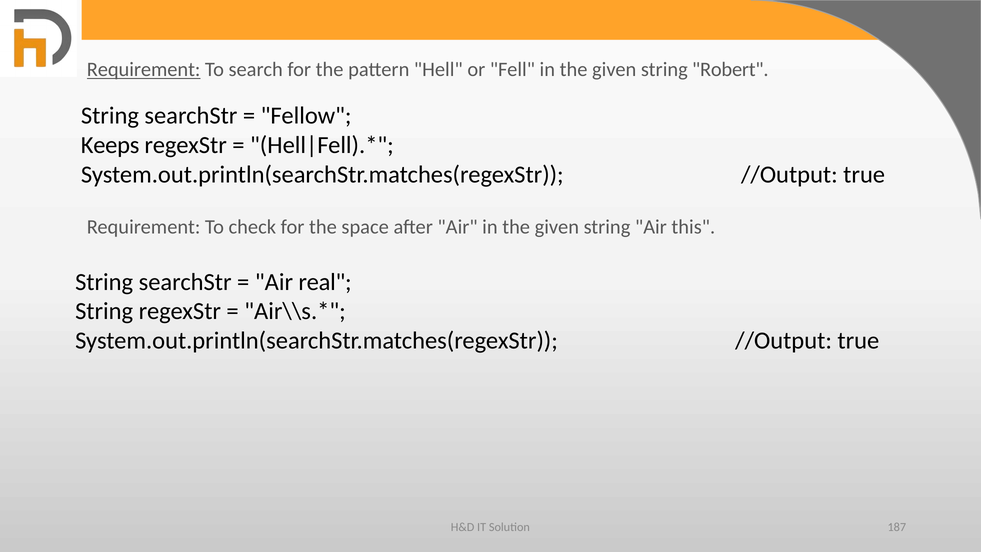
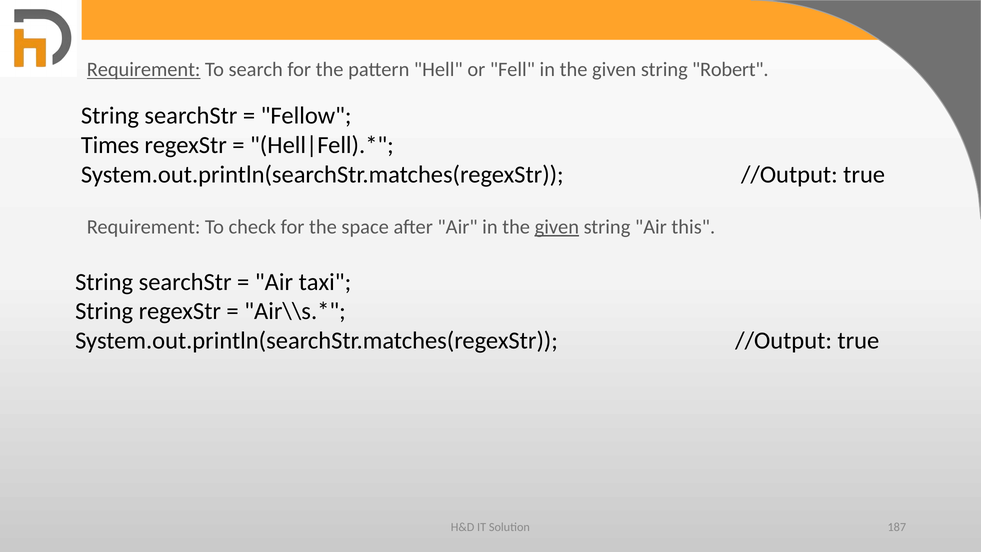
Keeps: Keeps -> Times
given at (557, 227) underline: none -> present
real: real -> taxi
